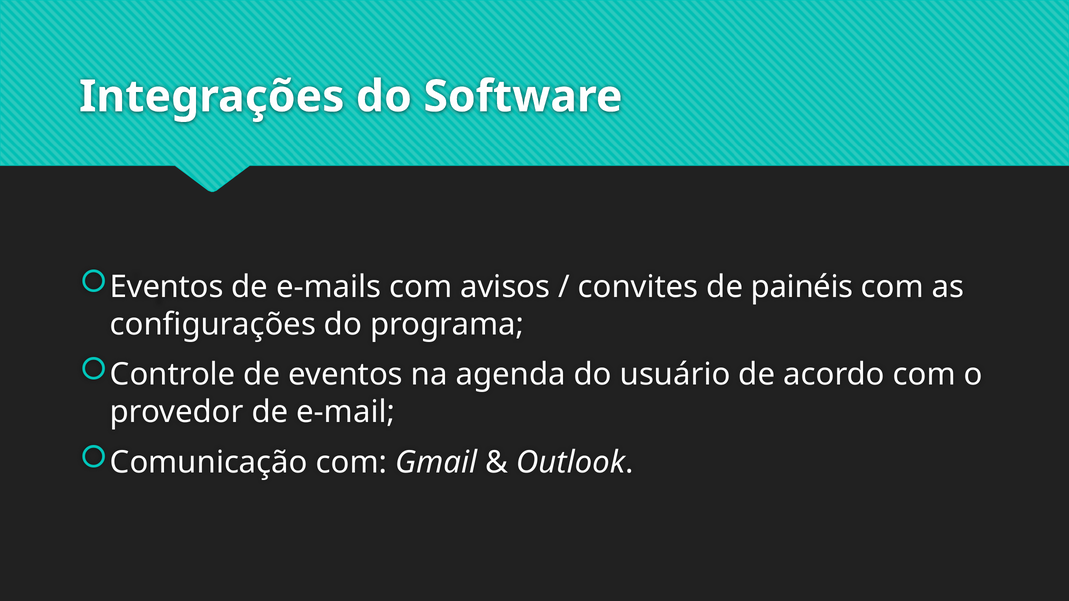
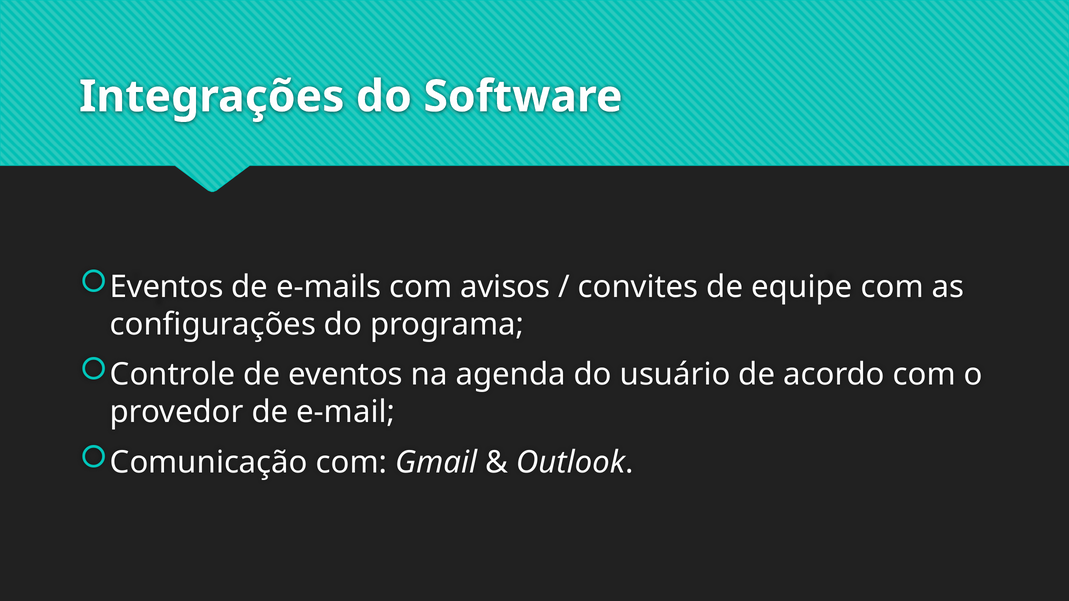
painéis: painéis -> equipe
